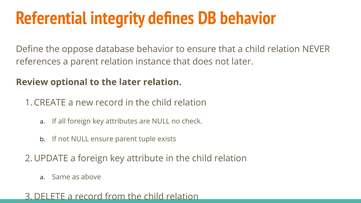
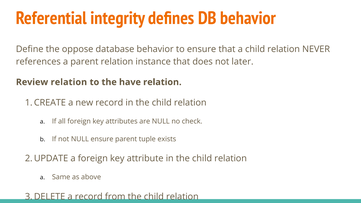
Review optional: optional -> relation
the later: later -> have
